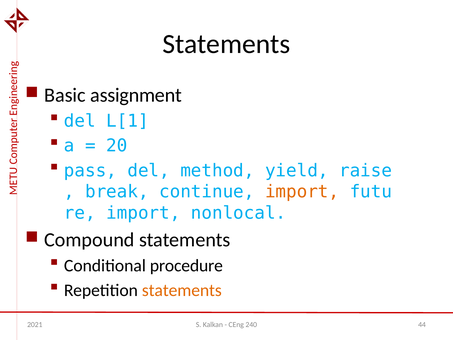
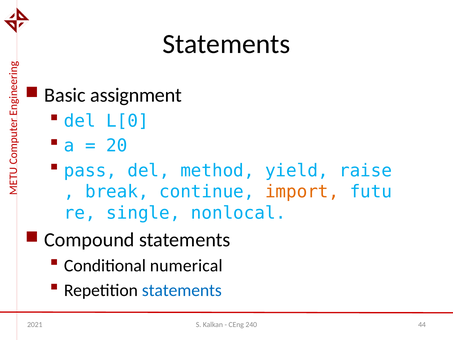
L[1: L[1 -> L[0
import at (143, 213): import -> single
procedure: procedure -> numerical
statements at (182, 290) colour: orange -> blue
